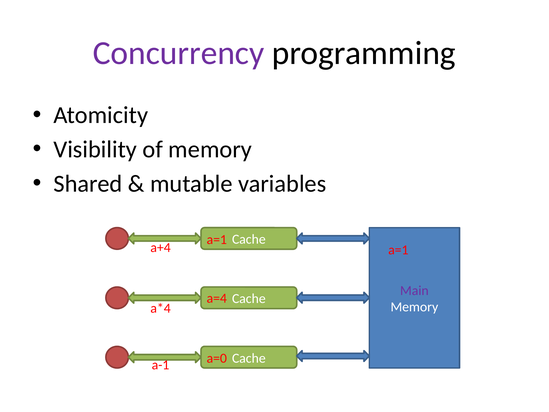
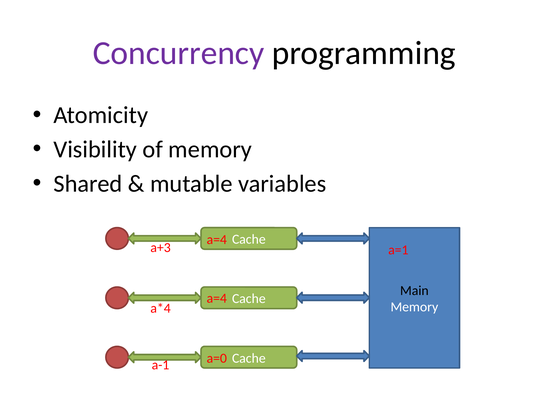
a=1 at (217, 239): a=1 -> a=4
a+4: a+4 -> a+3
Main colour: purple -> black
